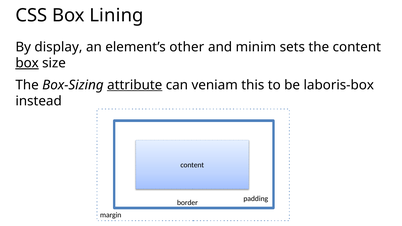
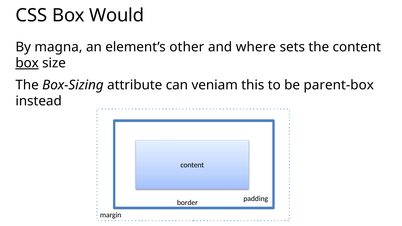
Lining: Lining -> Would
display: display -> magna
minim: minim -> where
attribute underline: present -> none
laboris-box: laboris-box -> parent-box
